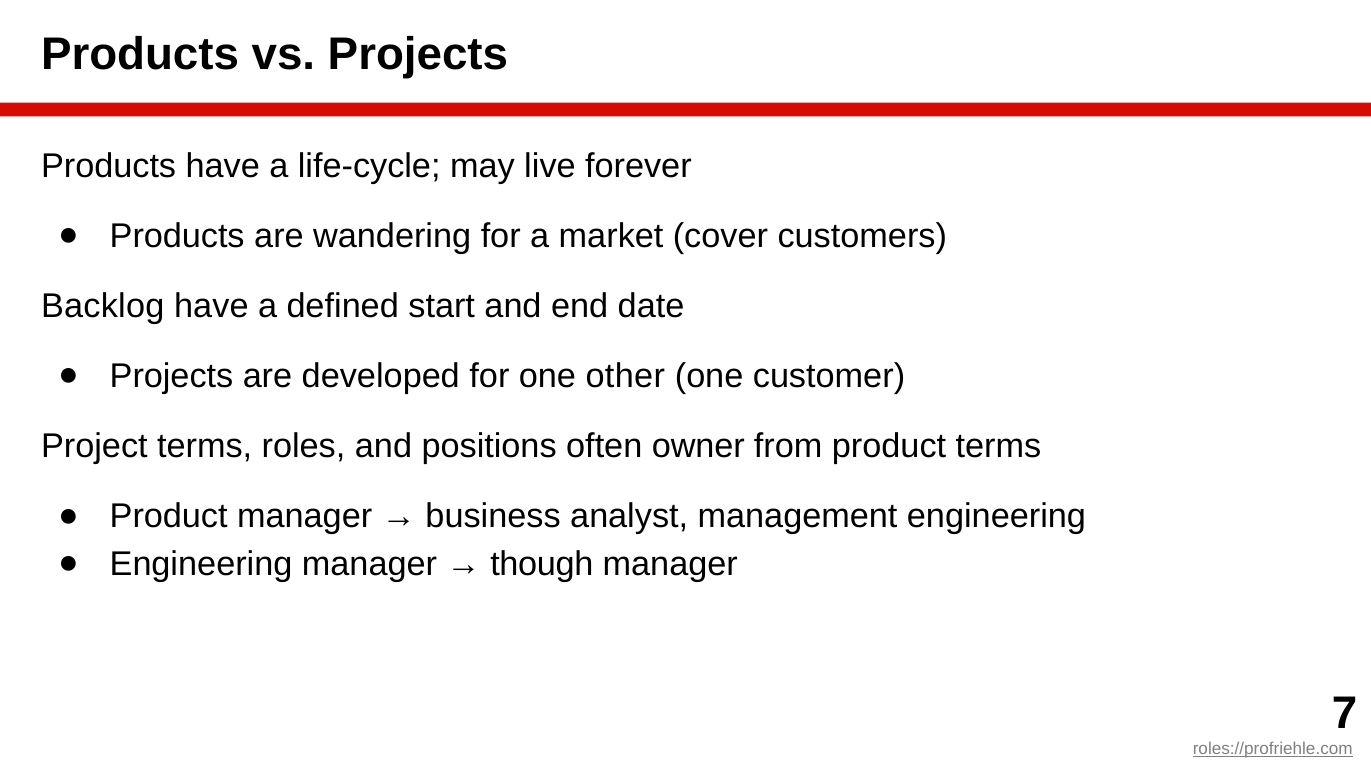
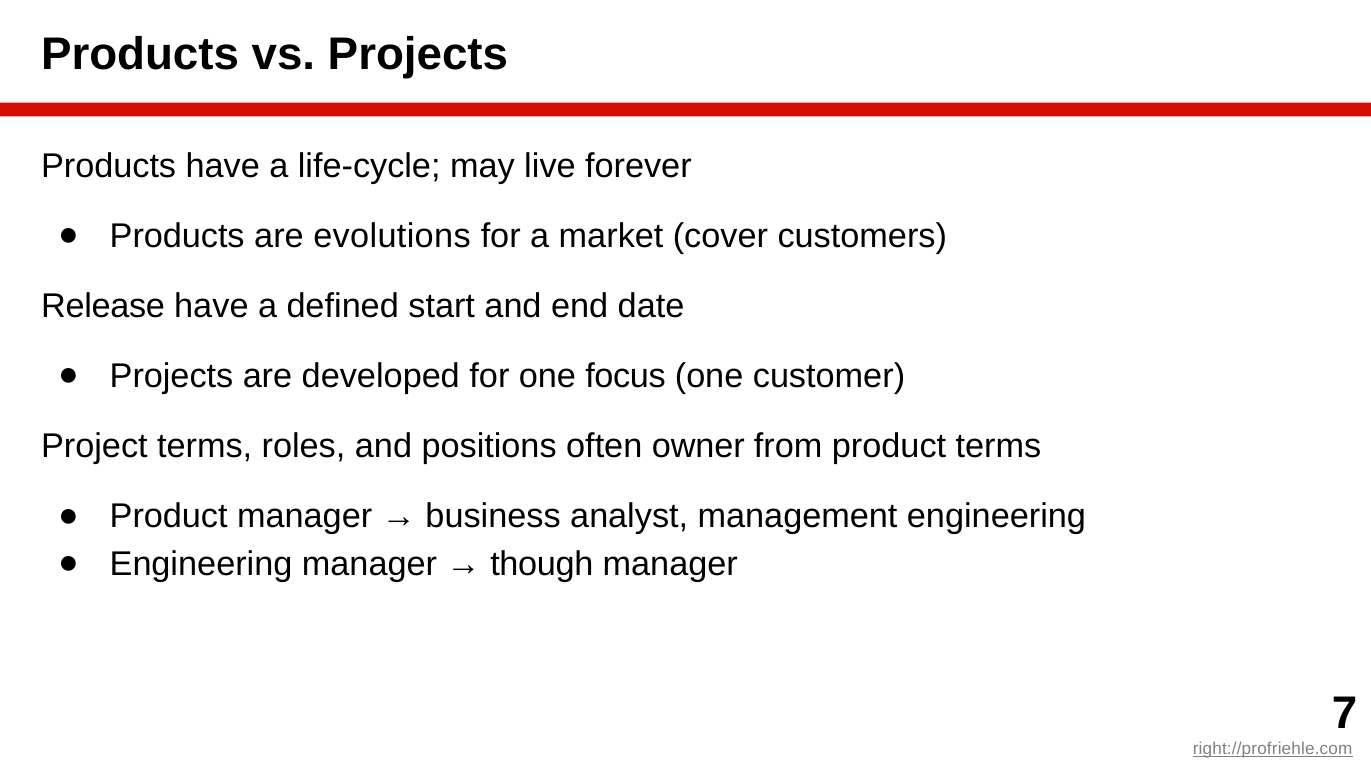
wandering: wandering -> evolutions
Backlog: Backlog -> Release
other: other -> focus
roles://profriehle.com: roles://profriehle.com -> right://profriehle.com
